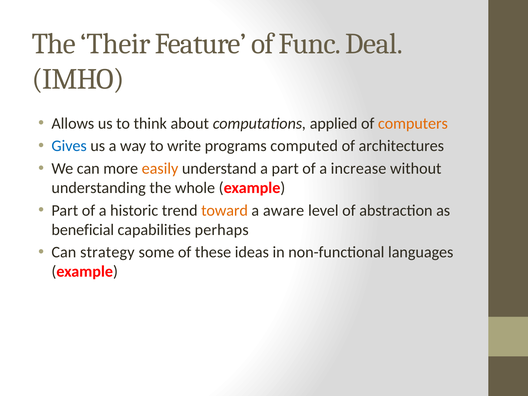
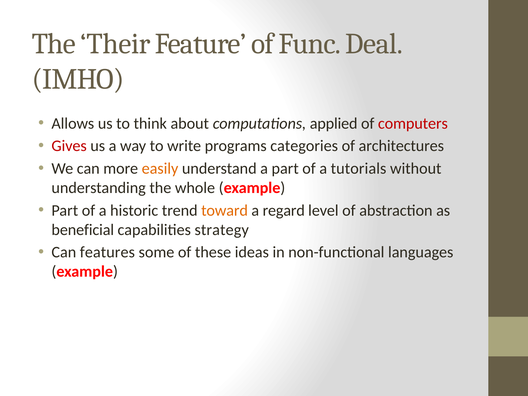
computers colour: orange -> red
Gives colour: blue -> red
computed: computed -> categories
increase: increase -> tutorials
aware: aware -> regard
perhaps: perhaps -> strategy
strategy: strategy -> features
